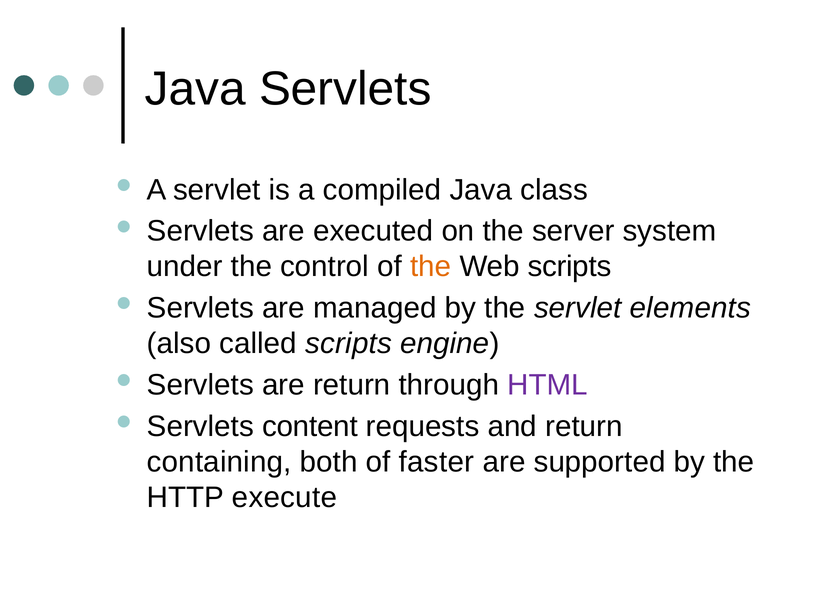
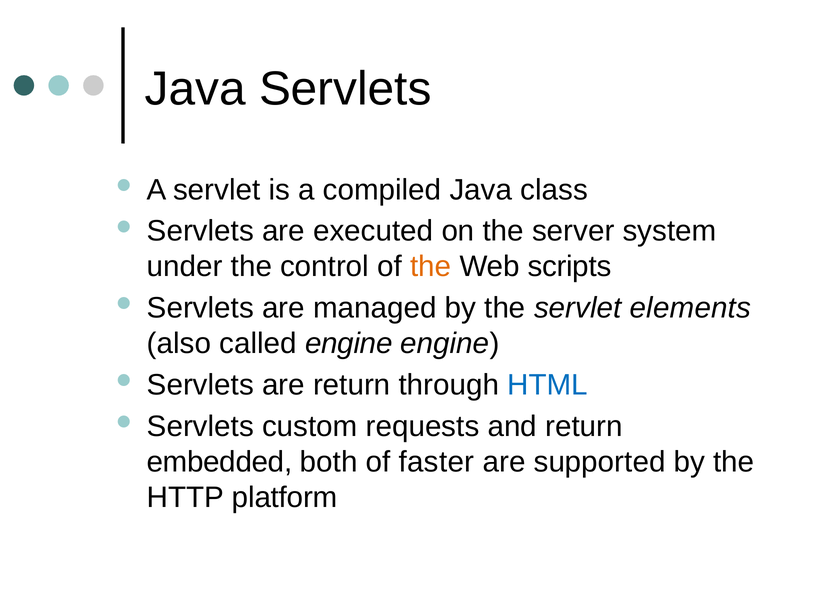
called scripts: scripts -> engine
HTML colour: purple -> blue
content: content -> custom
containing: containing -> embedded
execute: execute -> platform
